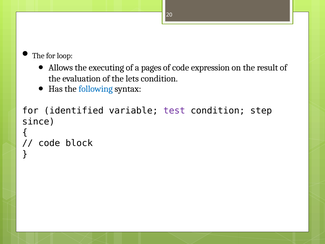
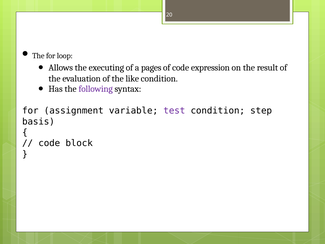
lets: lets -> like
following colour: blue -> purple
identified: identified -> assignment
since: since -> basis
